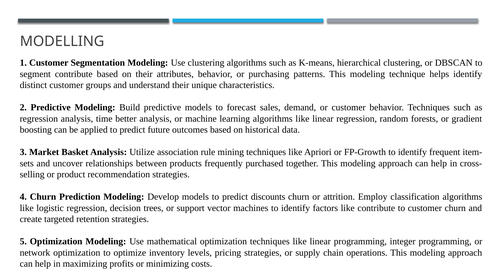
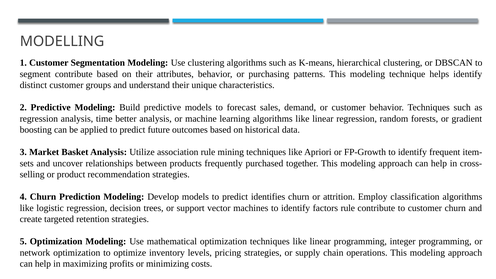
discounts: discounts -> identifies
factors like: like -> rule
